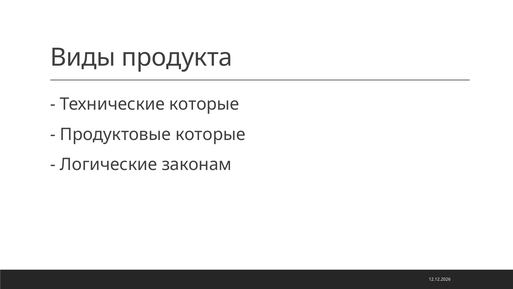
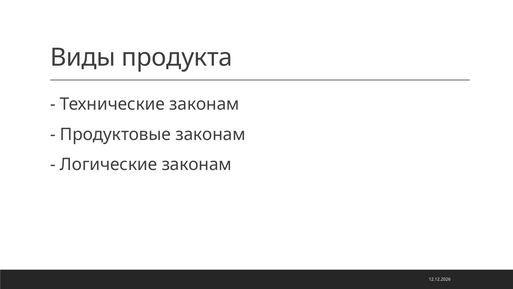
Технические которые: которые -> законам
Продуктовые которые: которые -> законам
